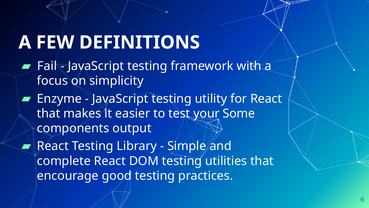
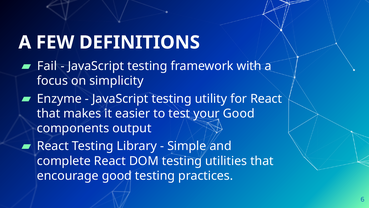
your Some: Some -> Good
